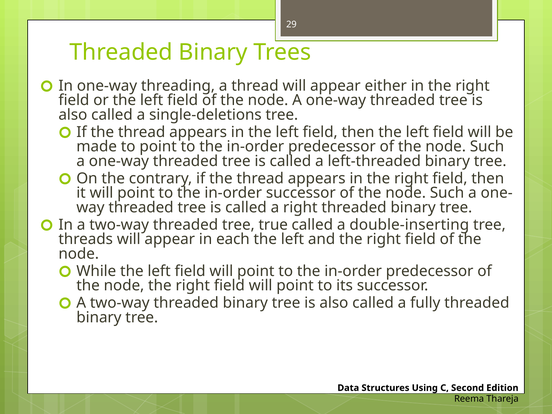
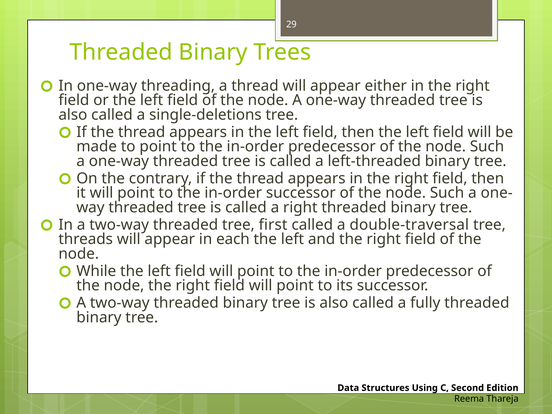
true: true -> first
double-inserting: double-inserting -> double-traversal
